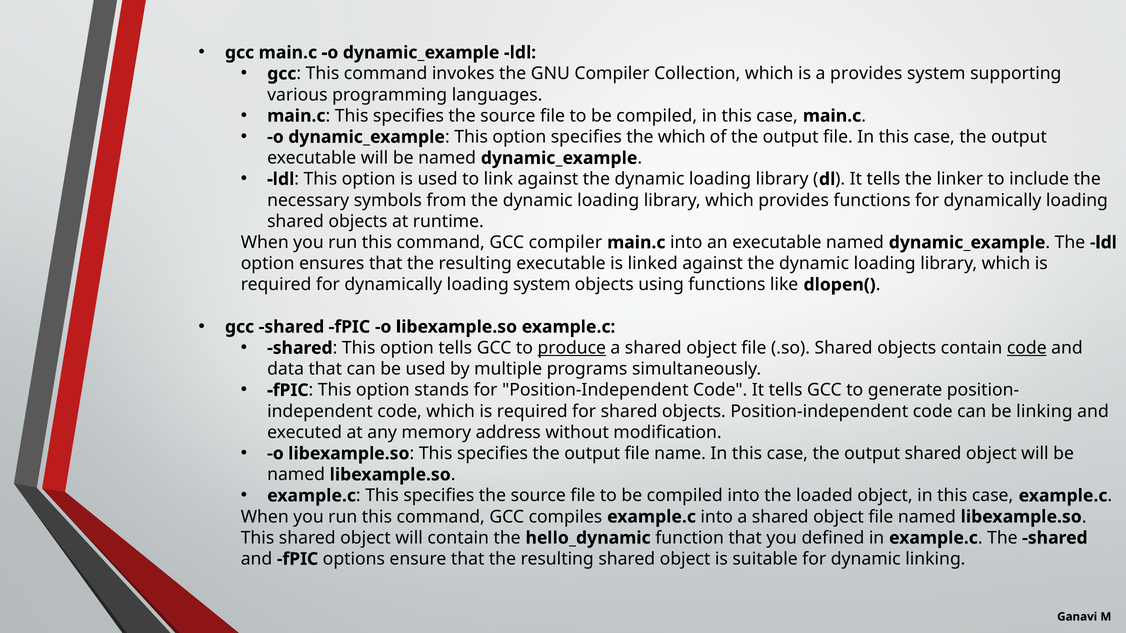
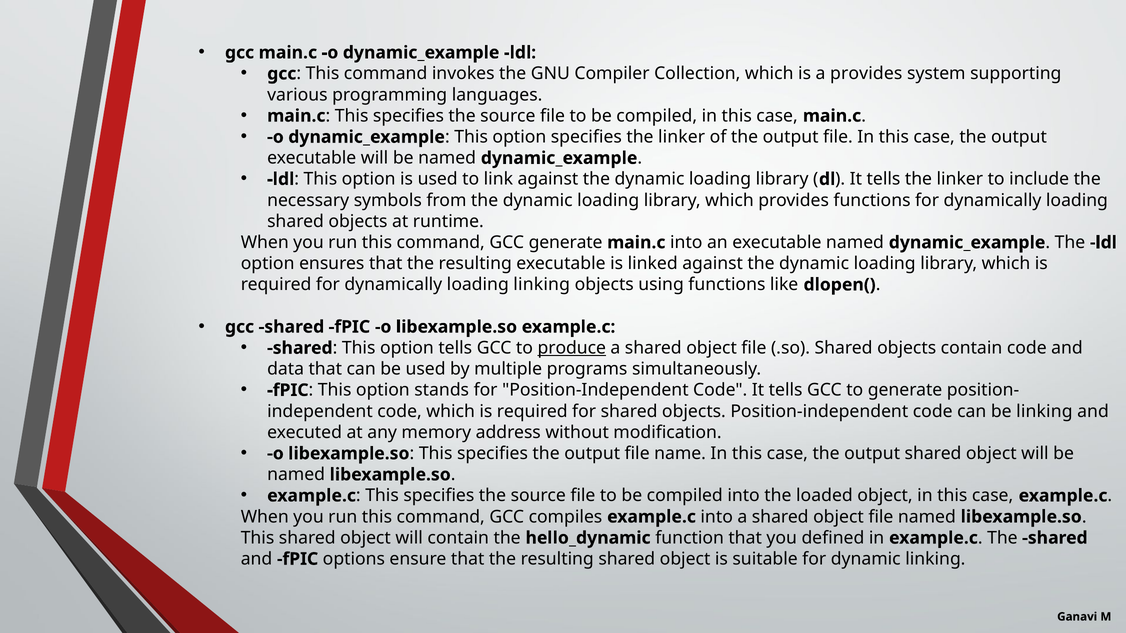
specifies the which: which -> linker
GCC compiler: compiler -> generate
loading system: system -> linking
code at (1027, 348) underline: present -> none
